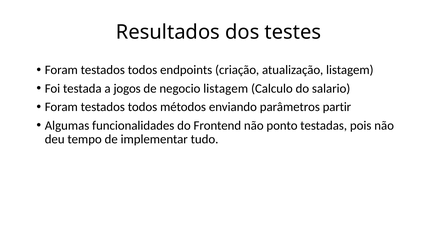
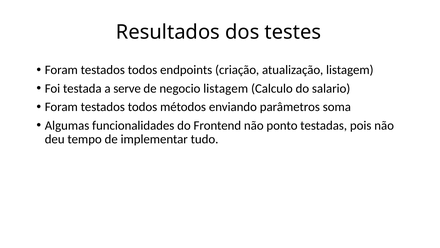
jogos: jogos -> serve
partir: partir -> soma
